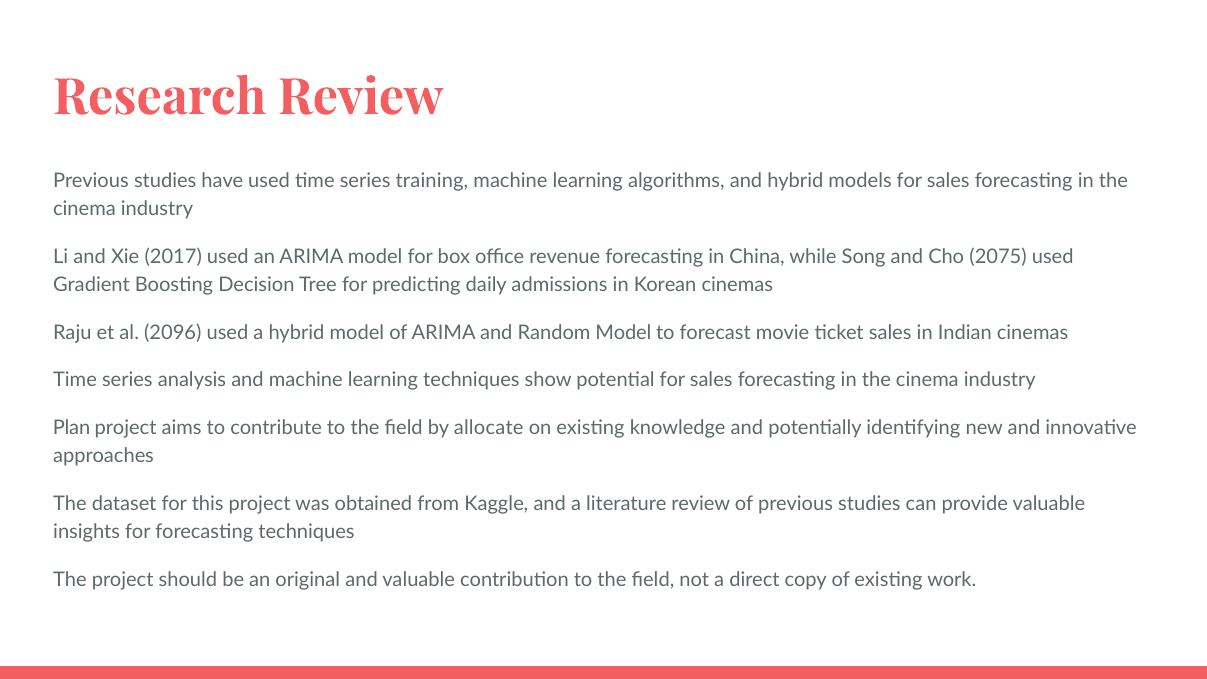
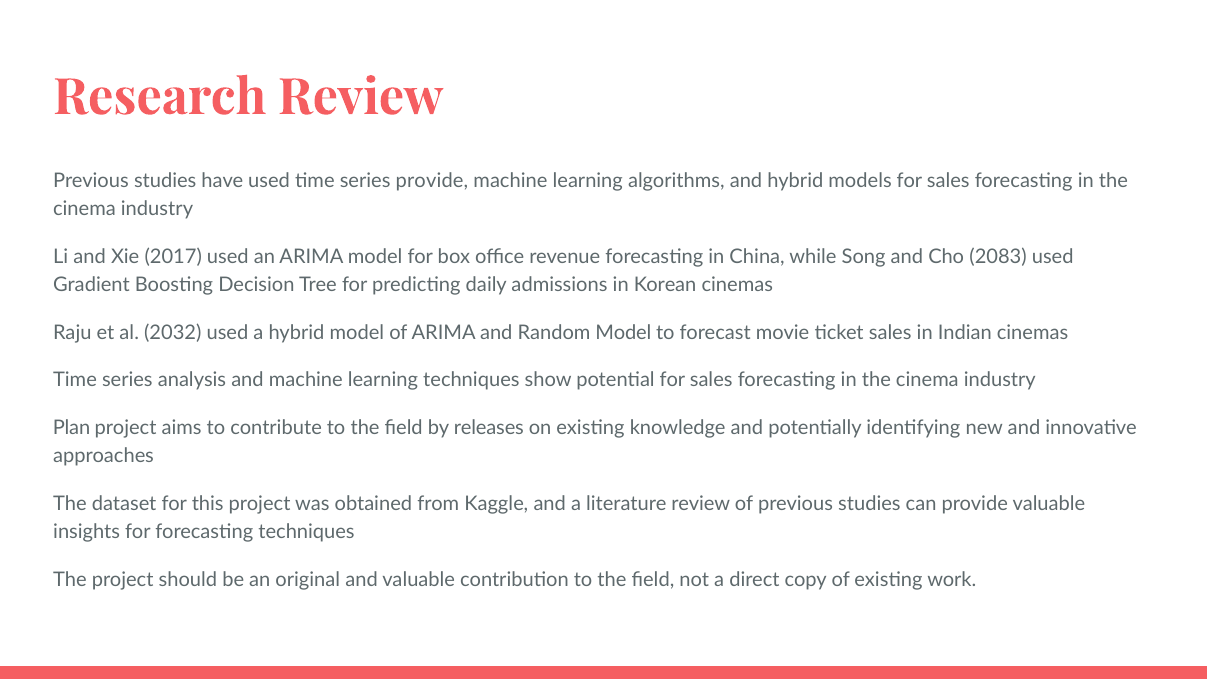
series training: training -> provide
2075: 2075 -> 2083
2096: 2096 -> 2032
allocate: allocate -> releases
